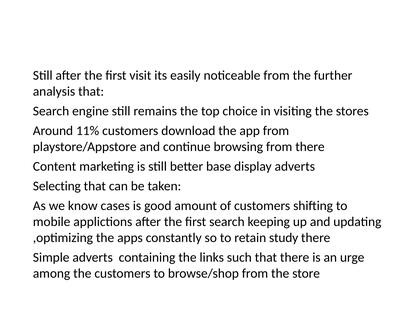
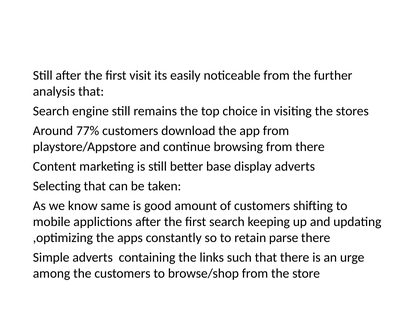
11%: 11% -> 77%
cases: cases -> same
study: study -> parse
